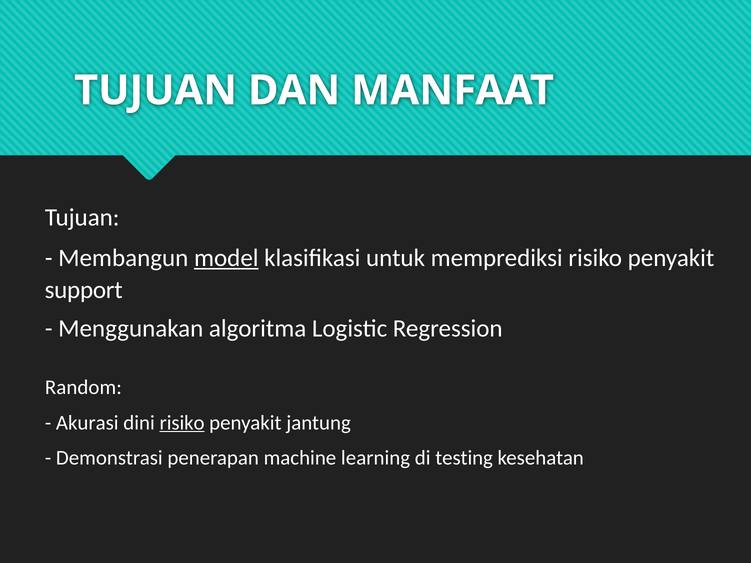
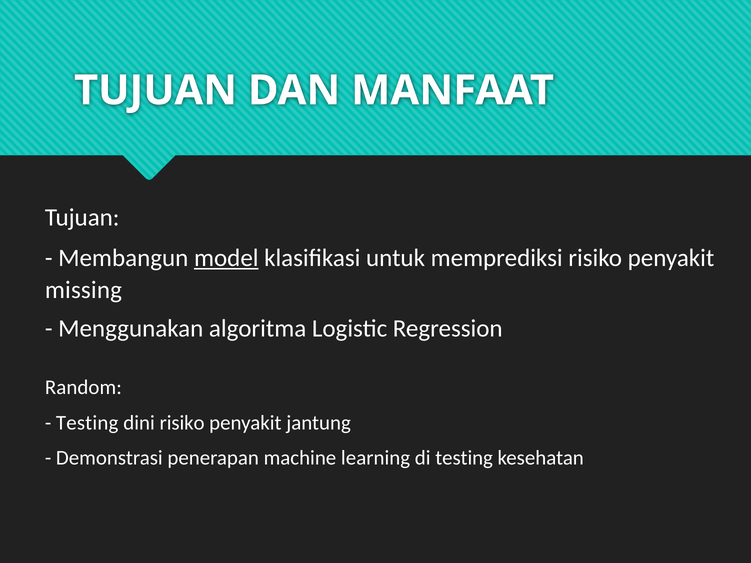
support: support -> missing
Akurasi at (87, 423): Akurasi -> Testing
risiko at (182, 423) underline: present -> none
